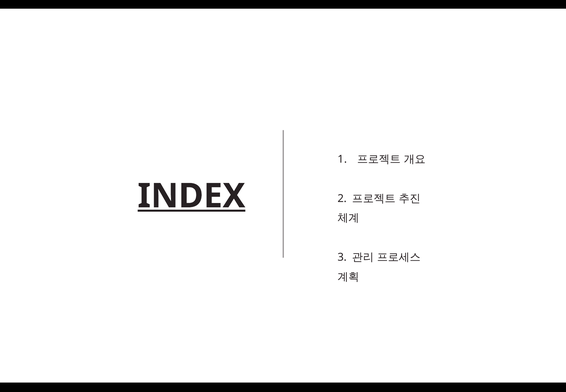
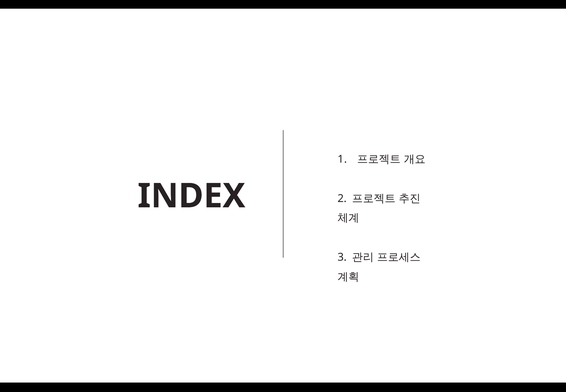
INDEX underline: present -> none
